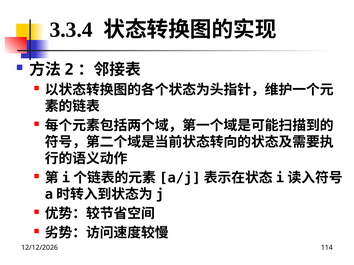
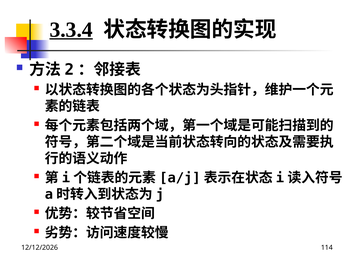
3.3.4 underline: none -> present
